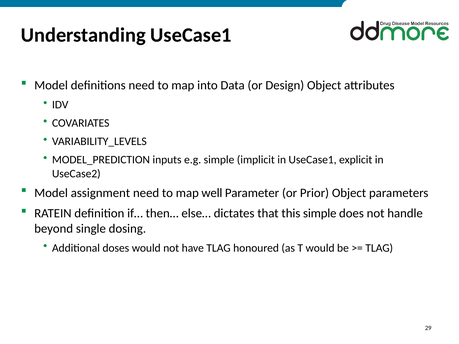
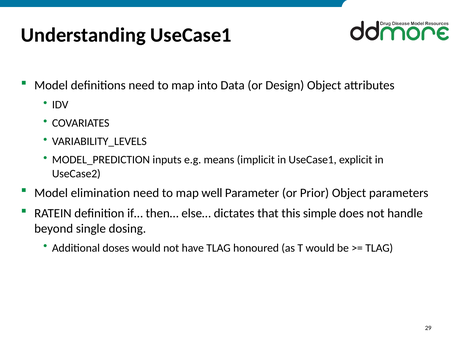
e.g simple: simple -> means
assignment: assignment -> elimination
